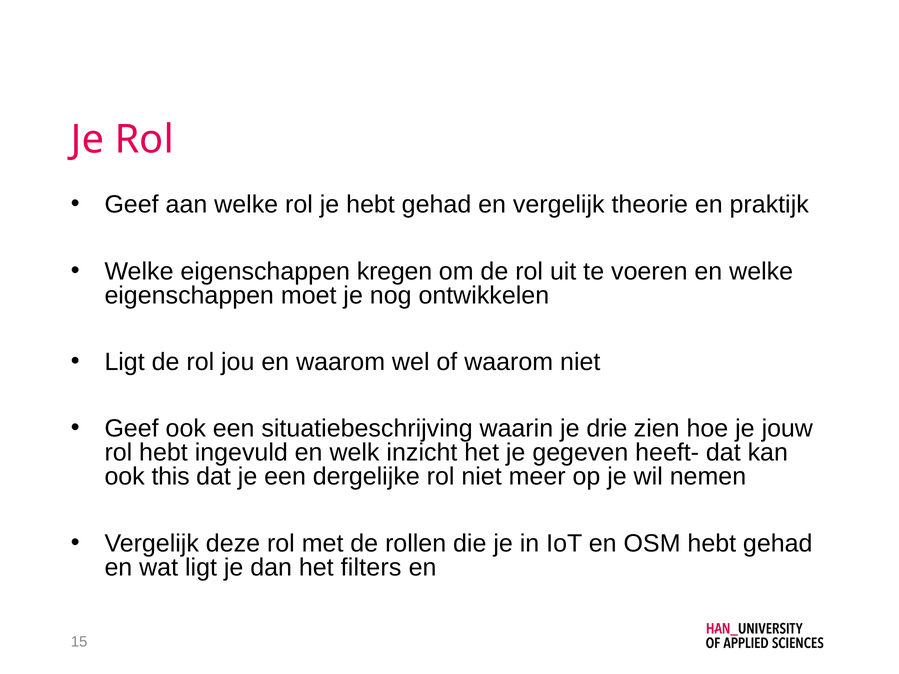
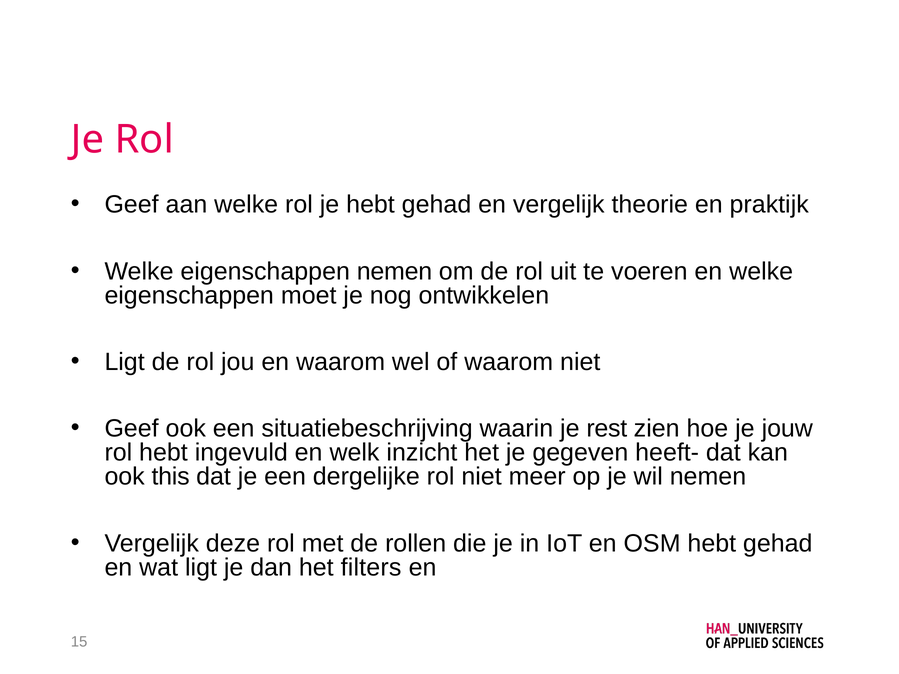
eigenschappen kregen: kregen -> nemen
drie: drie -> rest
